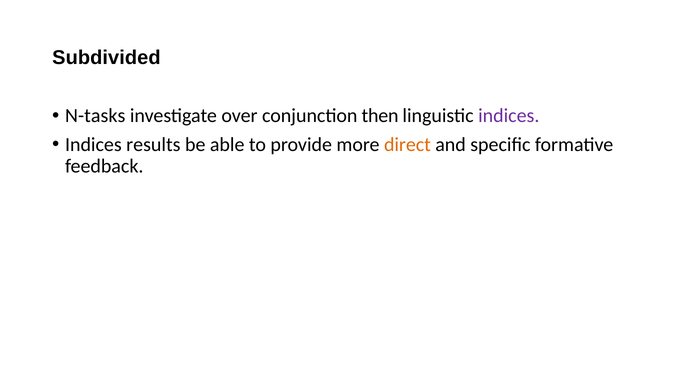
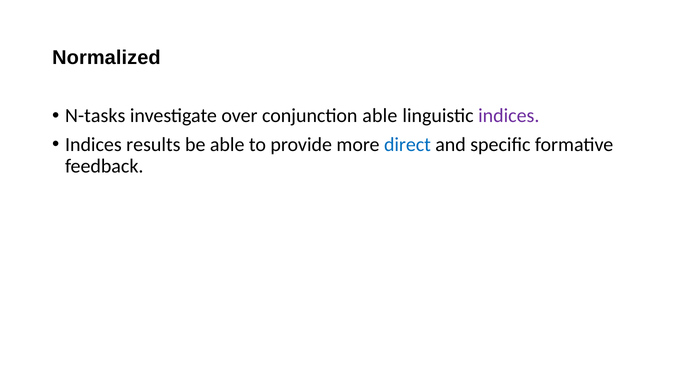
Subdivided: Subdivided -> Normalized
conjunction then: then -> able
direct colour: orange -> blue
